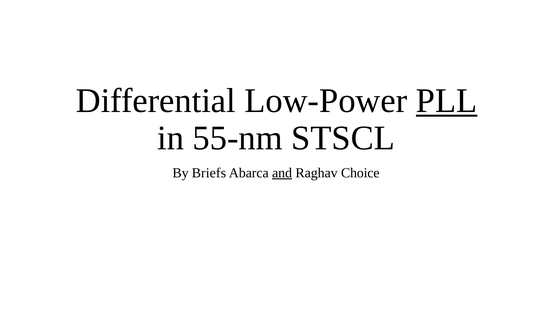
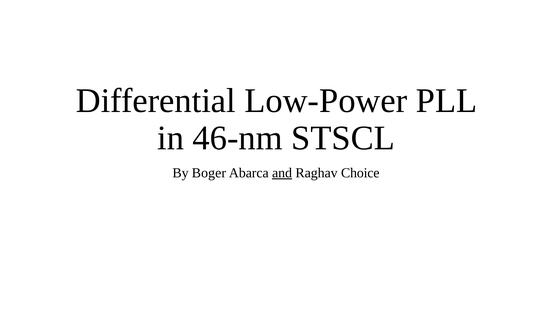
PLL underline: present -> none
55-nm: 55-nm -> 46-nm
Briefs: Briefs -> Boger
